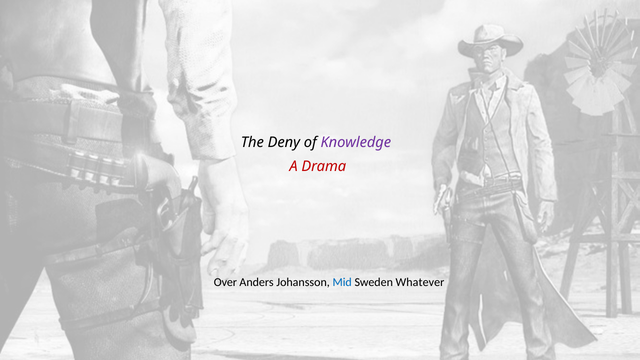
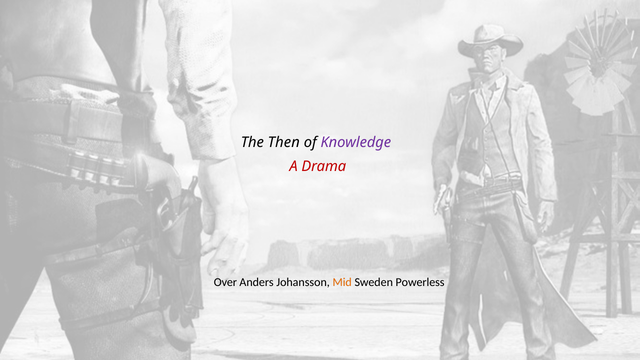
Deny: Deny -> Then
Mid colour: blue -> orange
Whatever: Whatever -> Powerless
